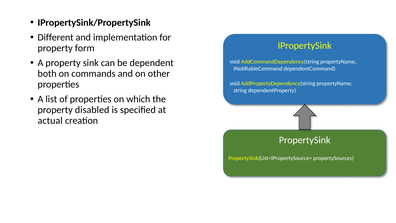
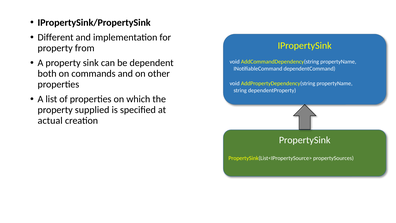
form: form -> from
disabled: disabled -> supplied
